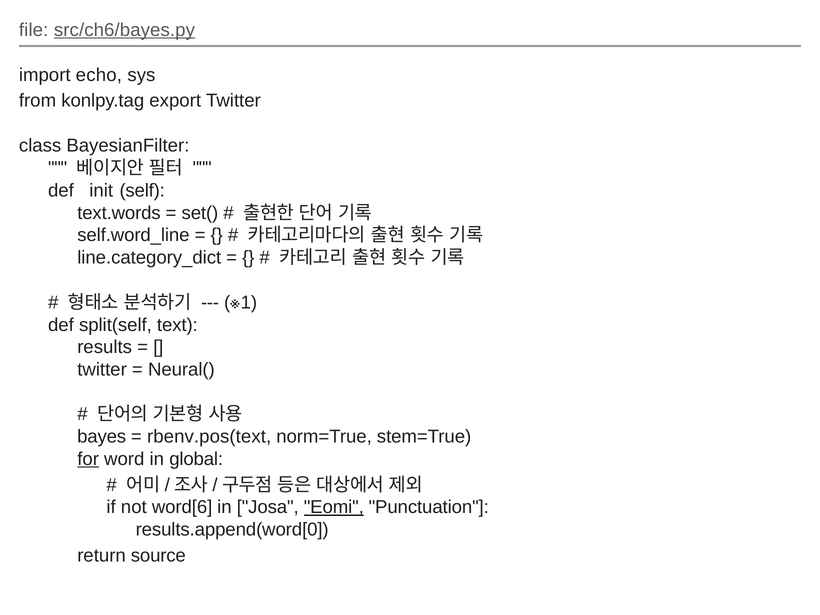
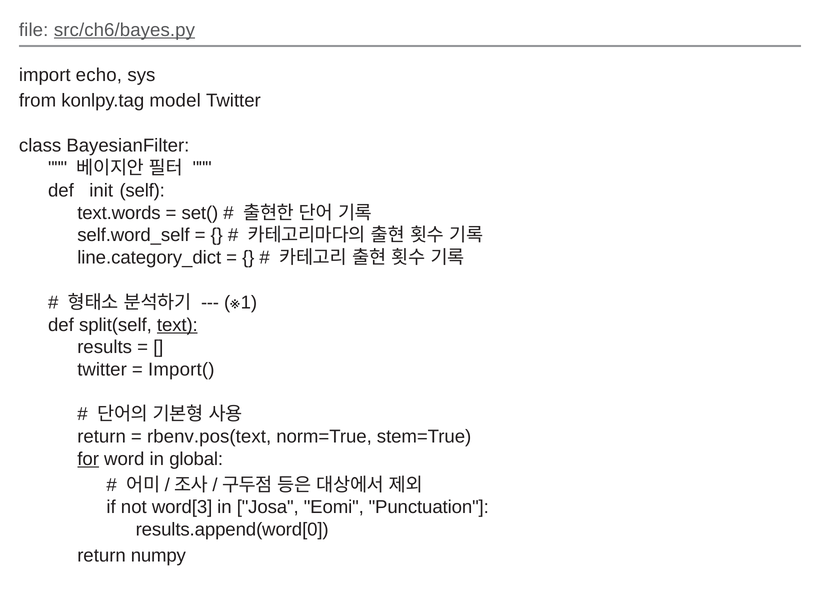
export: export -> model
self.word_line: self.word_line -> self.word_self
text underline: none -> present
Neural(: Neural( -> Import(
bayes at (102, 437): bayes -> return
word[6: word[6 -> word[3
Eomi underline: present -> none
source: source -> numpy
